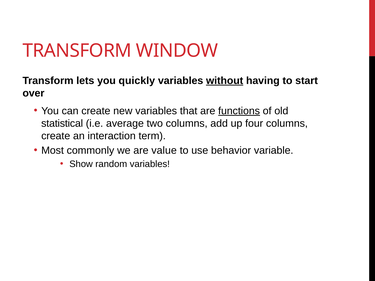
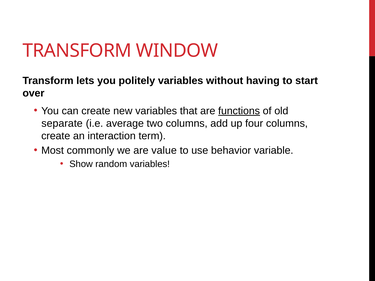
quickly: quickly -> politely
without underline: present -> none
statistical: statistical -> separate
